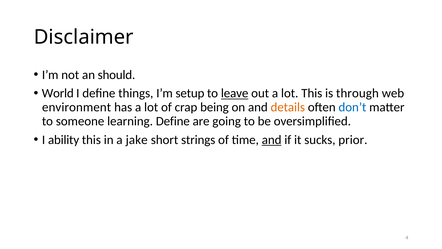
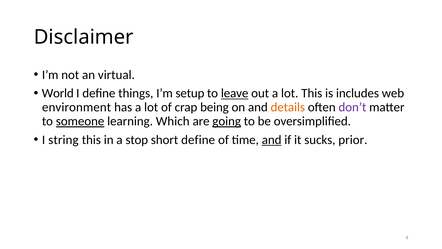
should: should -> virtual
through: through -> includes
don’t colour: blue -> purple
someone underline: none -> present
learning Define: Define -> Which
going underline: none -> present
ability: ability -> string
jake: jake -> stop
short strings: strings -> define
